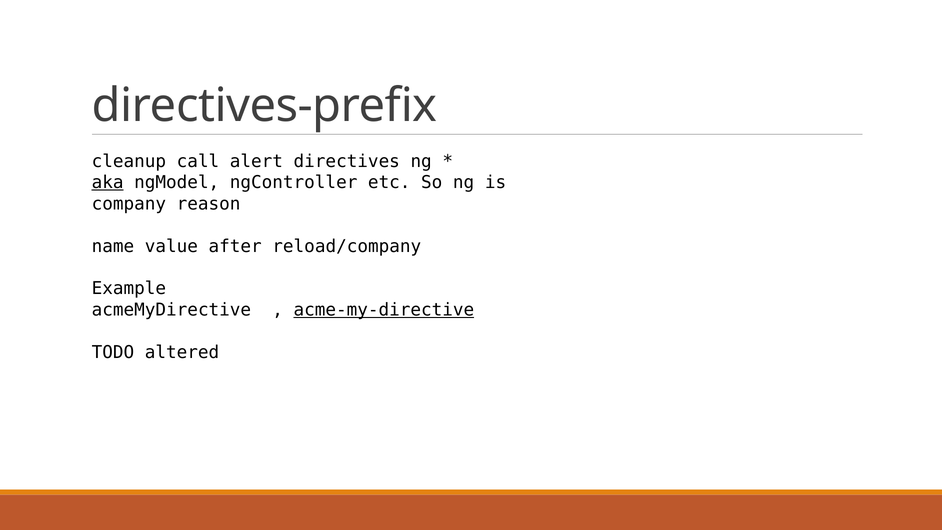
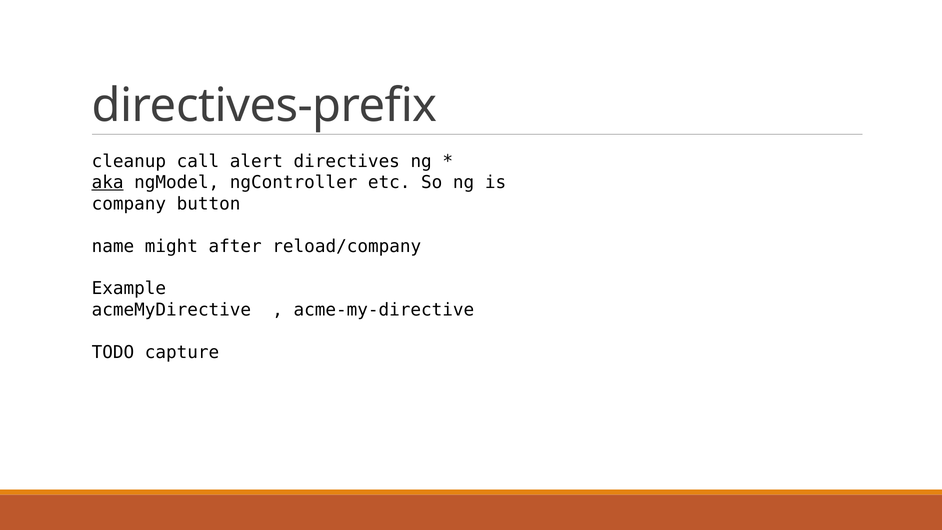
reason: reason -> button
value: value -> might
acme-my-directive underline: present -> none
altered: altered -> capture
